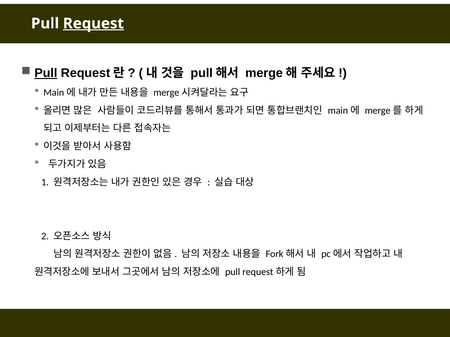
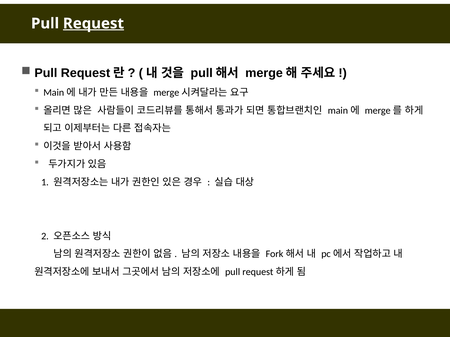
Pull at (46, 73) underline: present -> none
